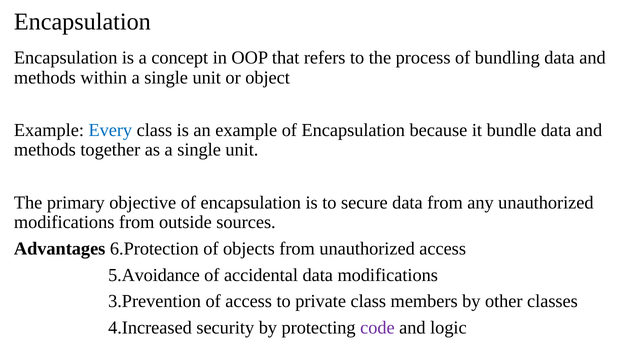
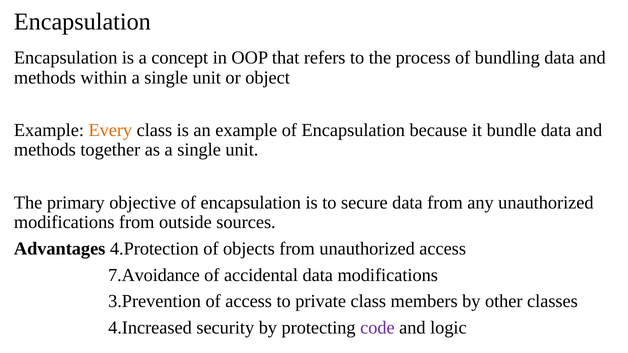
Every colour: blue -> orange
6.Protection: 6.Protection -> 4.Protection
5.Avoidance: 5.Avoidance -> 7.Avoidance
